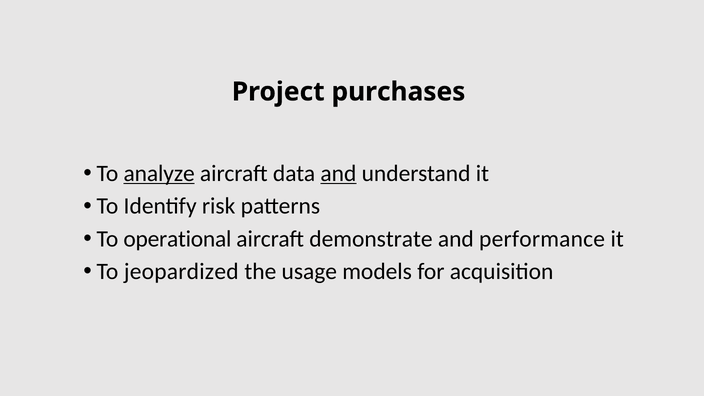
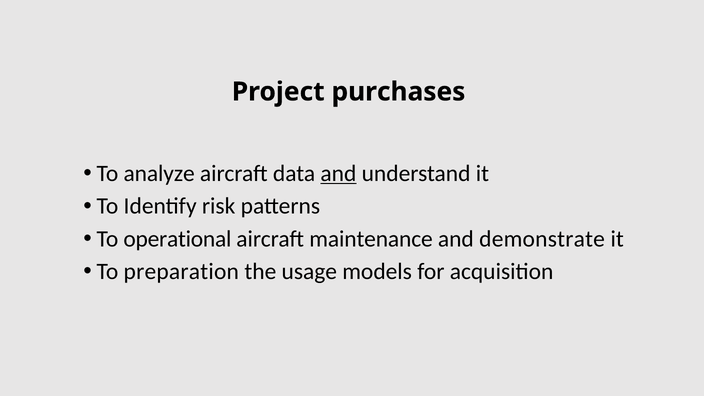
analyze underline: present -> none
demonstrate: demonstrate -> maintenance
performance: performance -> demonstrate
jeopardized: jeopardized -> preparation
